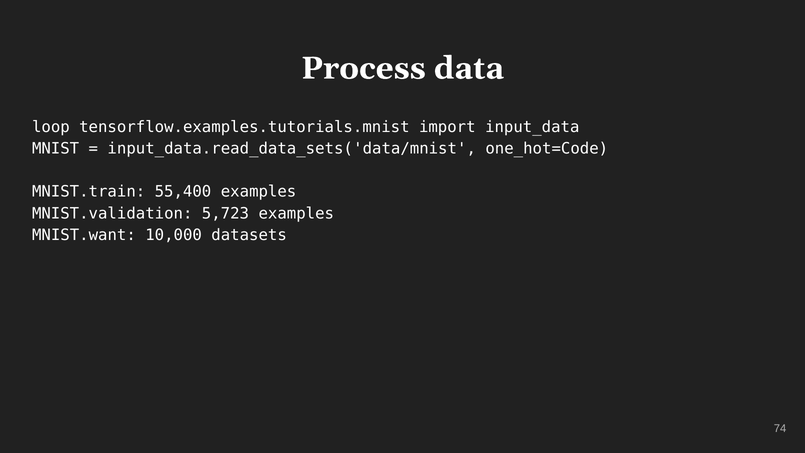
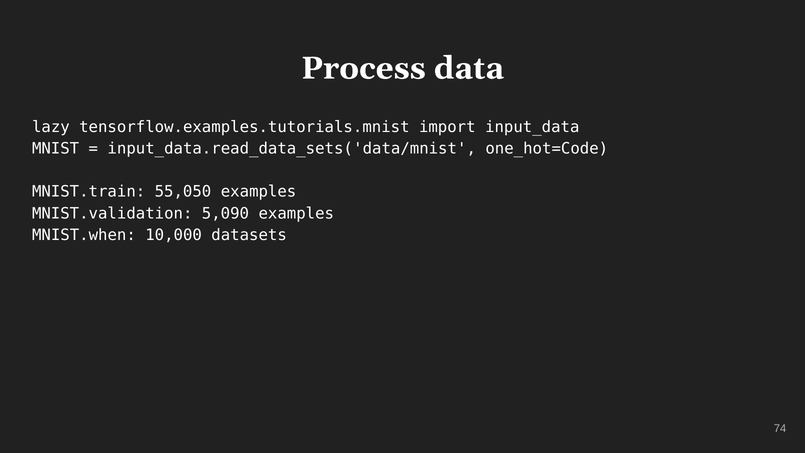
loop: loop -> lazy
55,400: 55,400 -> 55,050
5,723: 5,723 -> 5,090
MNIST.want: MNIST.want -> MNIST.when
